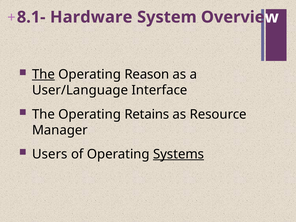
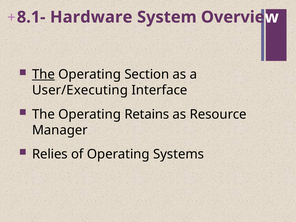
Reason: Reason -> Section
User/Language: User/Language -> User/Executing
Users: Users -> Relies
Systems underline: present -> none
